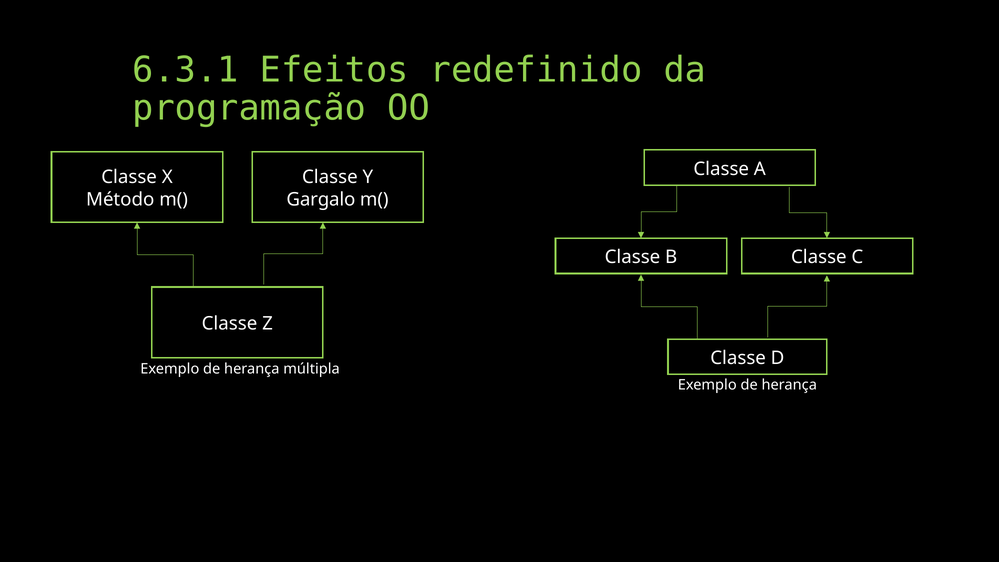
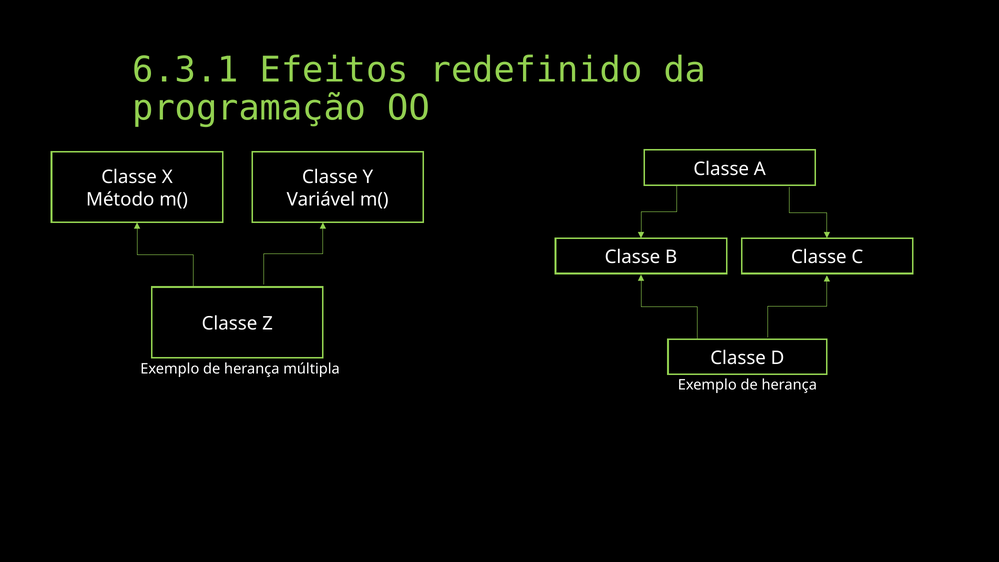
Gargalo: Gargalo -> Variável
